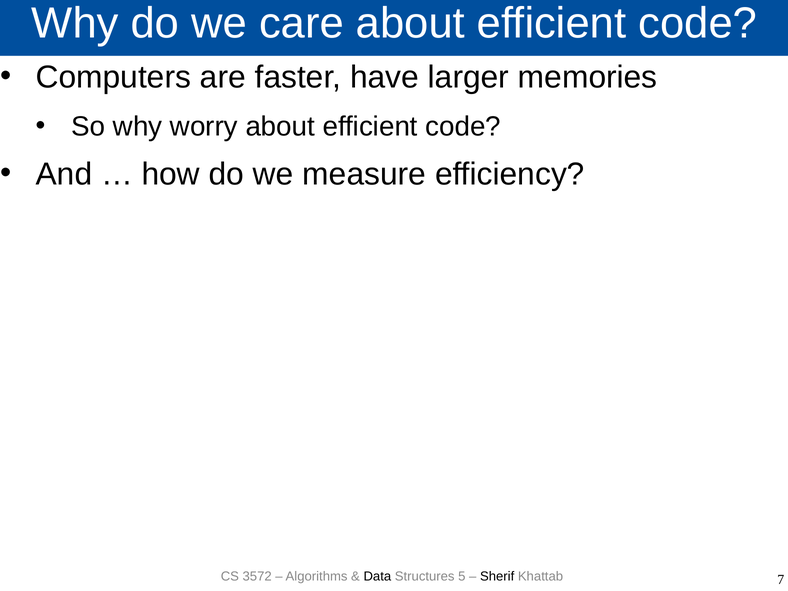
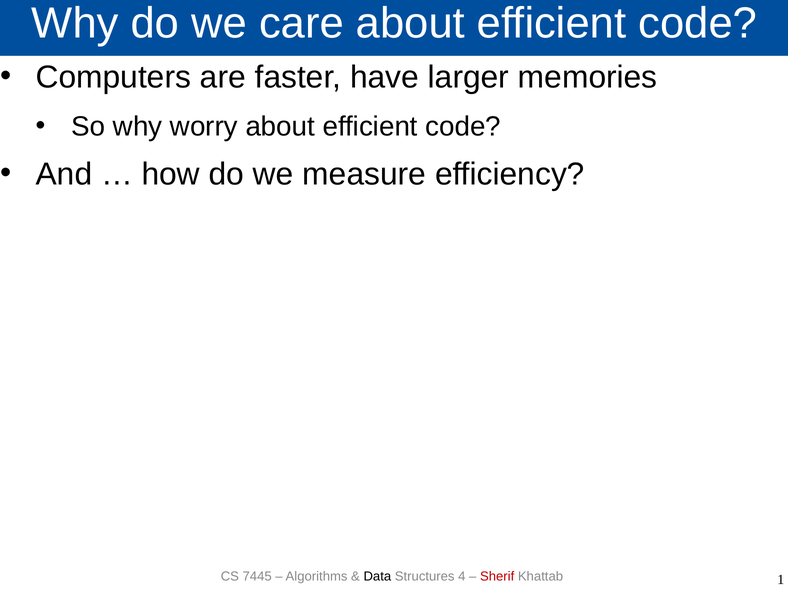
3572: 3572 -> 7445
5: 5 -> 4
Sherif colour: black -> red
7: 7 -> 1
